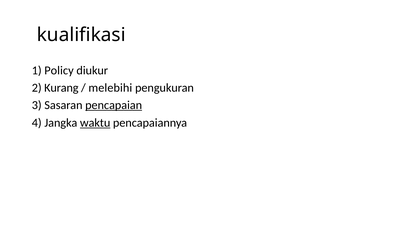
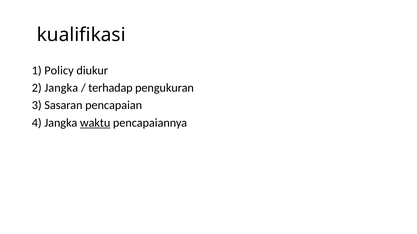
2 Kurang: Kurang -> Jangka
melebihi: melebihi -> terhadap
pencapaian underline: present -> none
